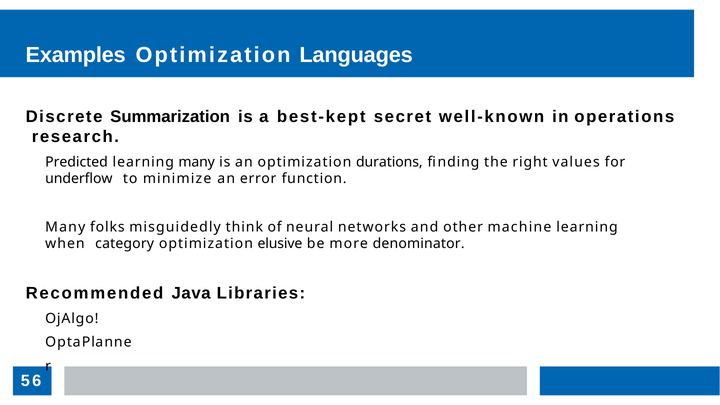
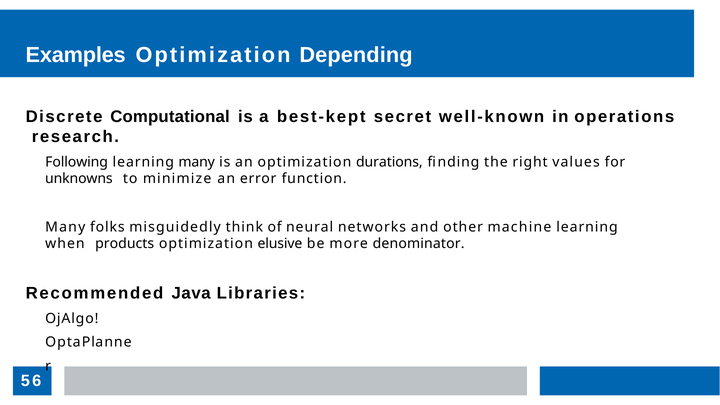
Languages: Languages -> Depending
Summarization: Summarization -> Computational
Predicted: Predicted -> Following
underflow: underflow -> unknowns
category: category -> products
